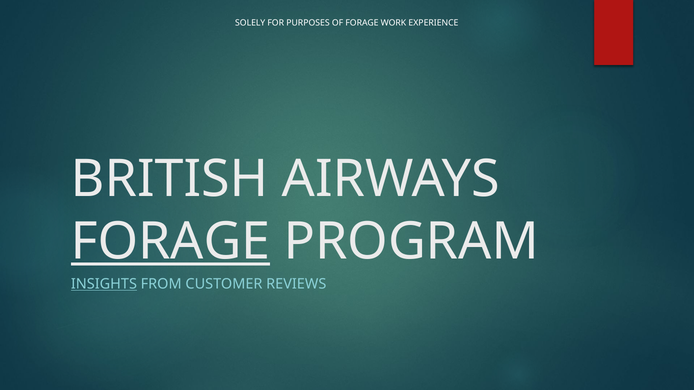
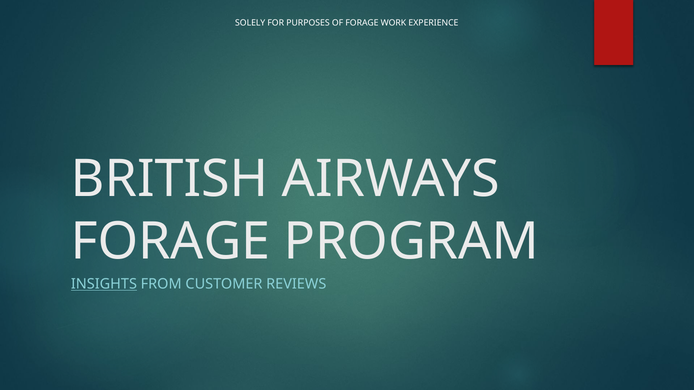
FORAGE at (171, 242) underline: present -> none
